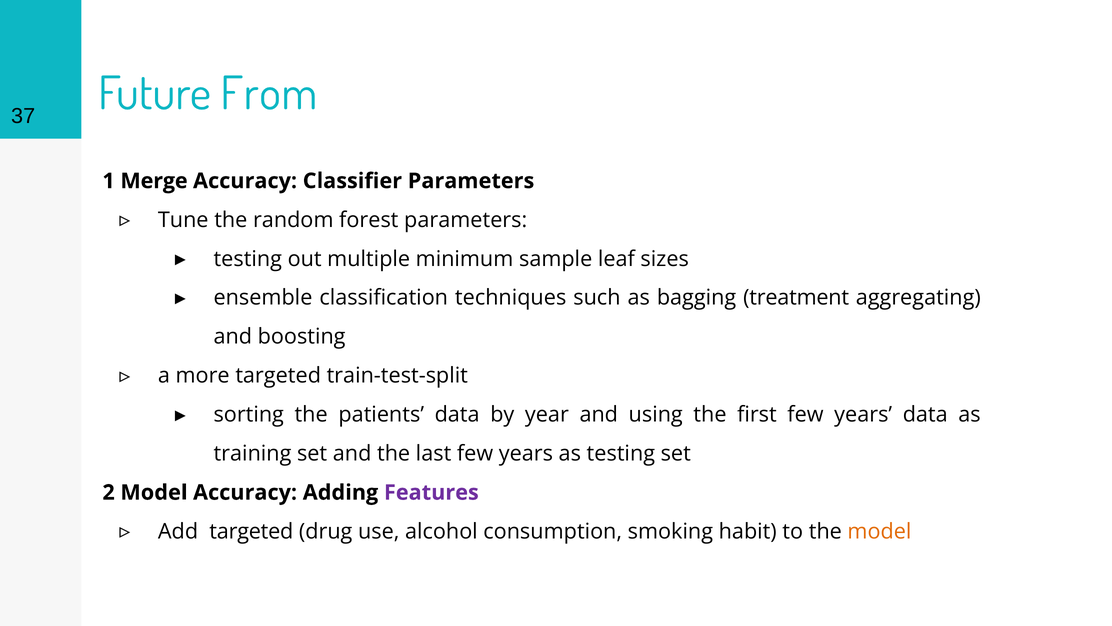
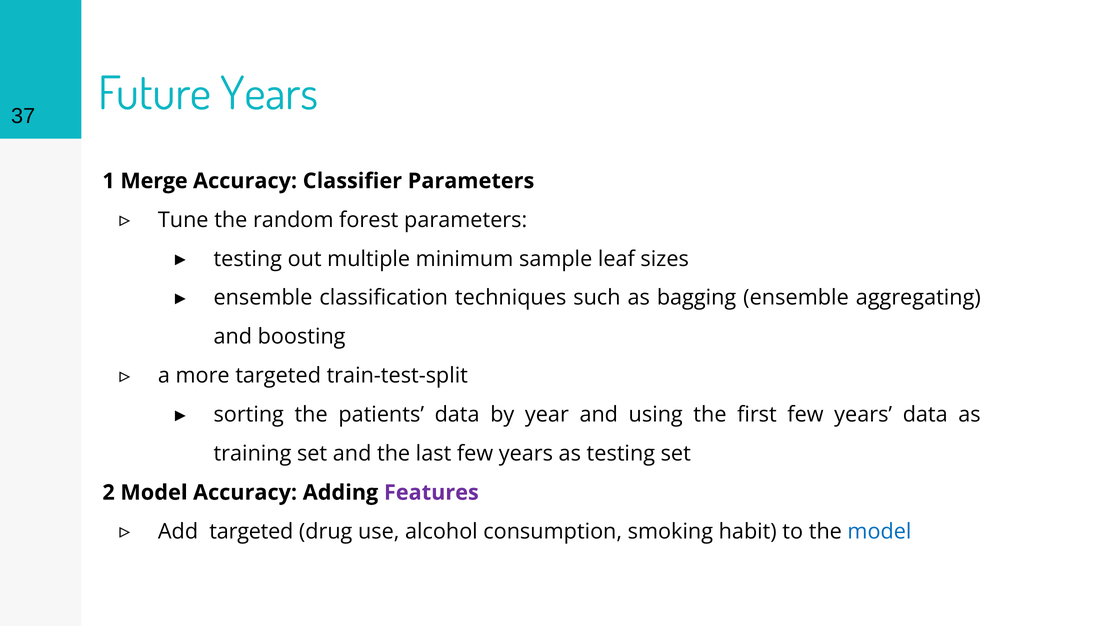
Future From: From -> Years
bagging treatment: treatment -> ensemble
model at (879, 531) colour: orange -> blue
